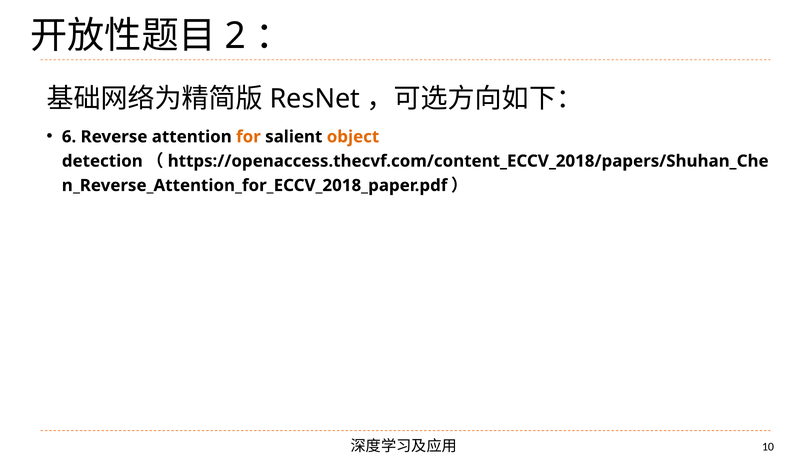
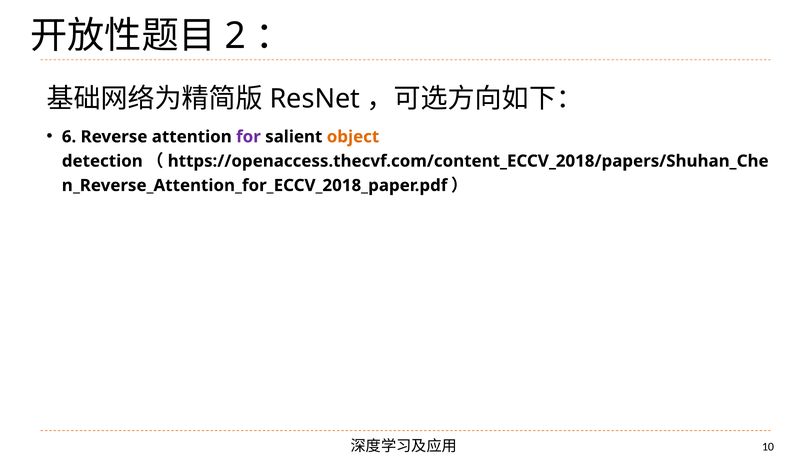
for colour: orange -> purple
